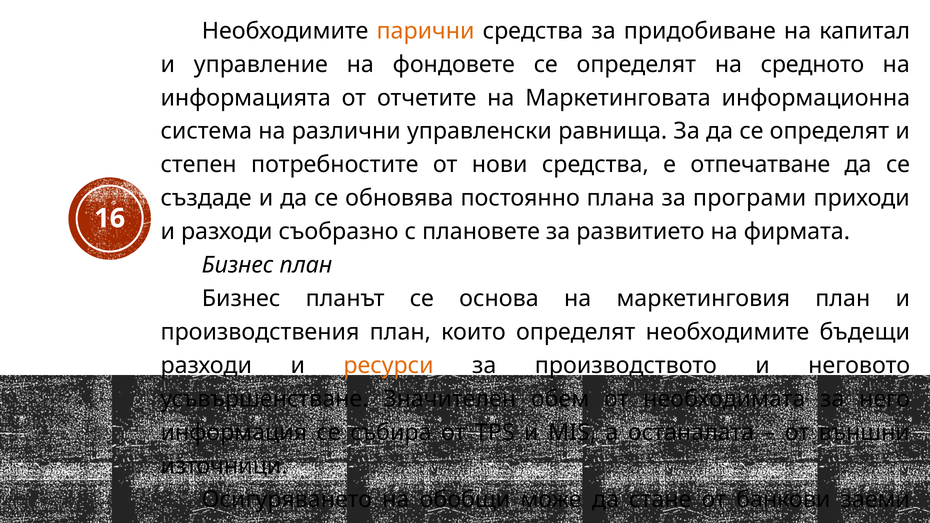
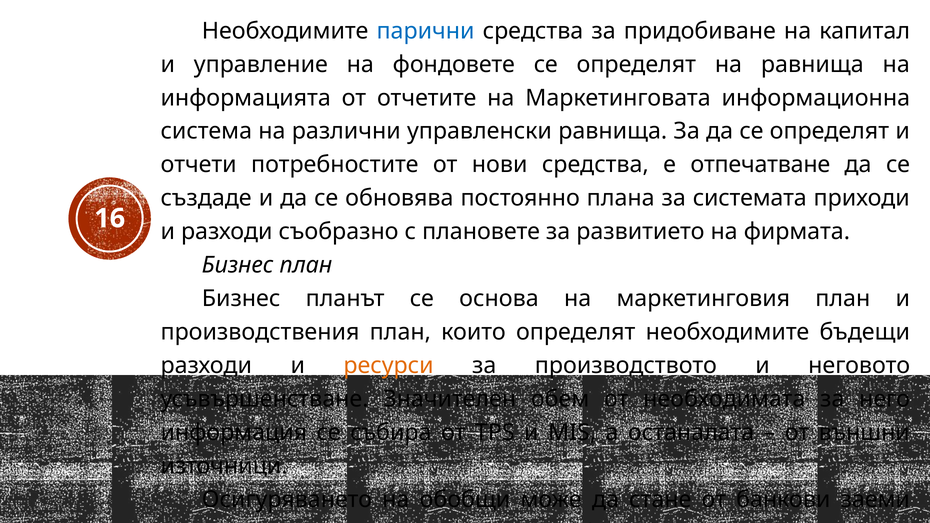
парични colour: orange -> blue
на средното: средното -> равнища
степен: степен -> отчети
програми: програми -> системата
